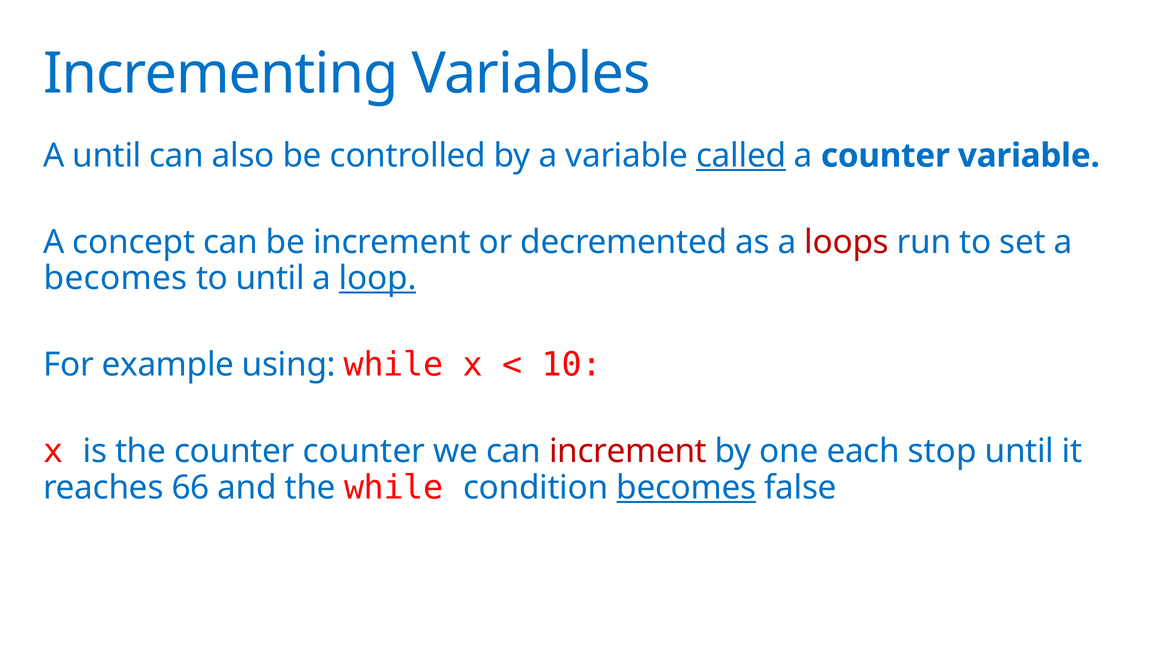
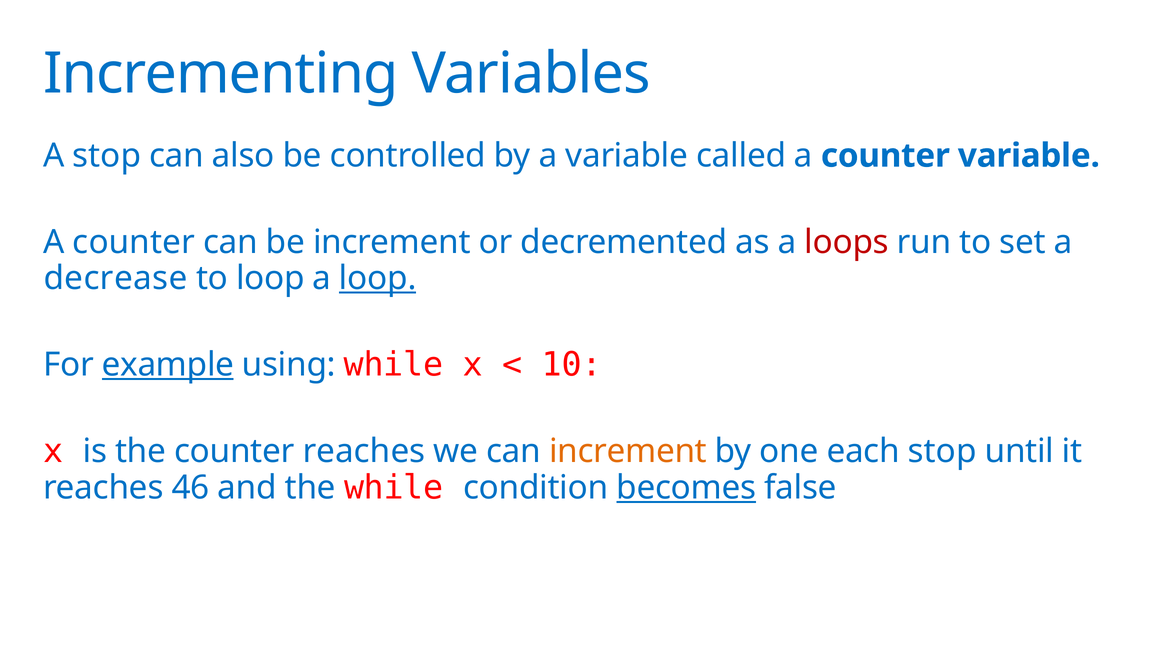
A until: until -> stop
called underline: present -> none
concept at (134, 242): concept -> counter
becomes at (115, 278): becomes -> decrease
to until: until -> loop
example underline: none -> present
counter counter: counter -> reaches
increment at (628, 451) colour: red -> orange
66: 66 -> 46
